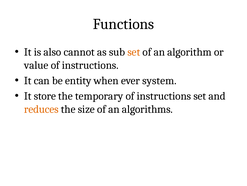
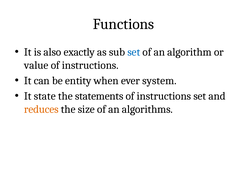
cannot: cannot -> exactly
set at (134, 52) colour: orange -> blue
store: store -> state
temporary: temporary -> statements
